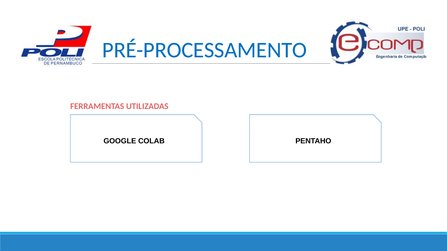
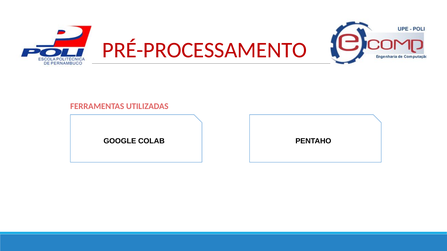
PRÉ-PROCESSAMENTO colour: blue -> red
